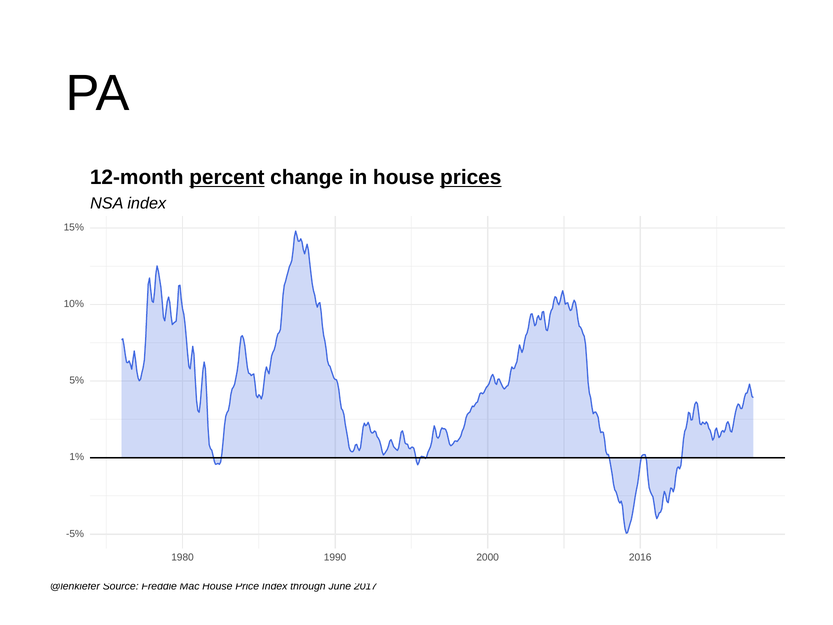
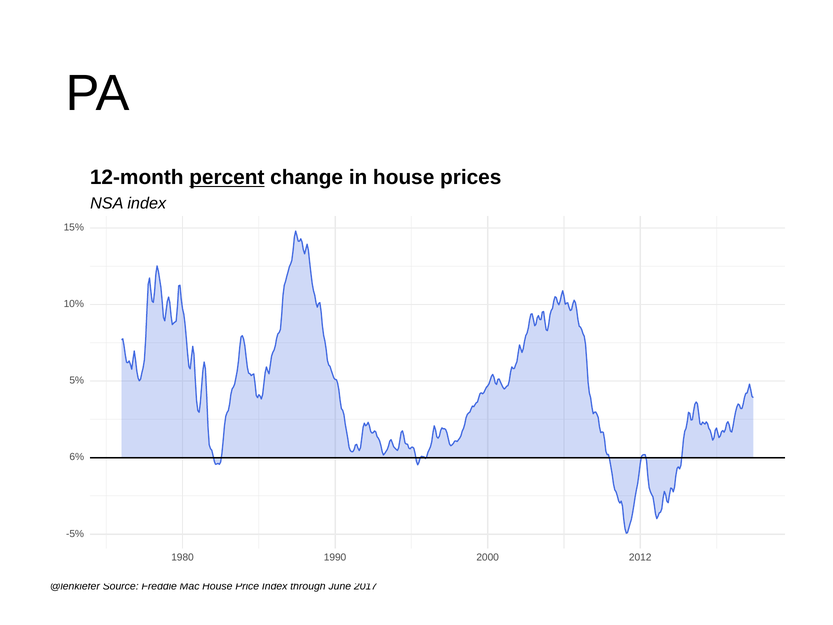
prices underline: present -> none
1%: 1% -> 6%
2016: 2016 -> 2012
